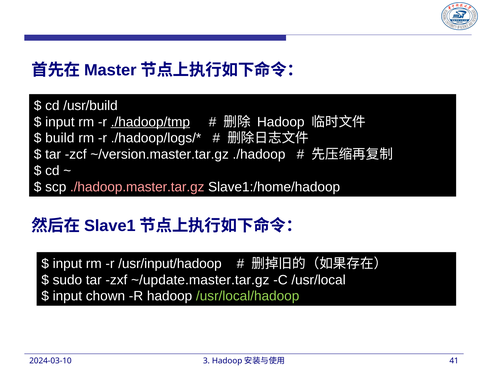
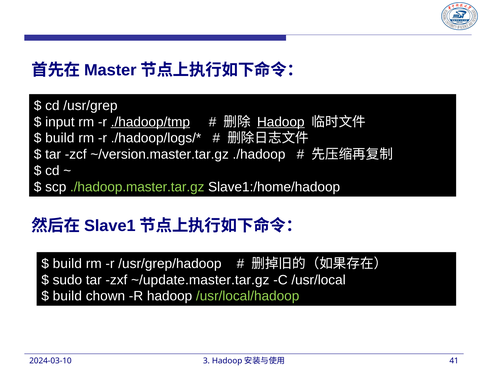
/usr/build: /usr/build -> /usr/grep
Hadoop at (281, 122) underline: none -> present
./hadoop.master.tar.gz colour: pink -> light green
input at (67, 264): input -> build
/usr/input/hadoop: /usr/input/hadoop -> /usr/grep/hadoop
input at (67, 296): input -> build
